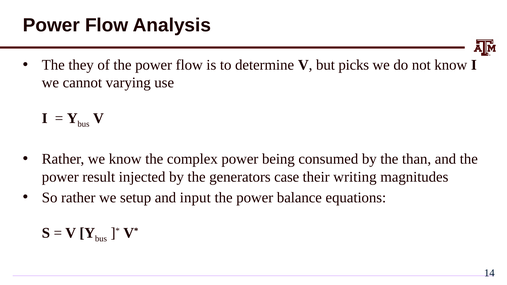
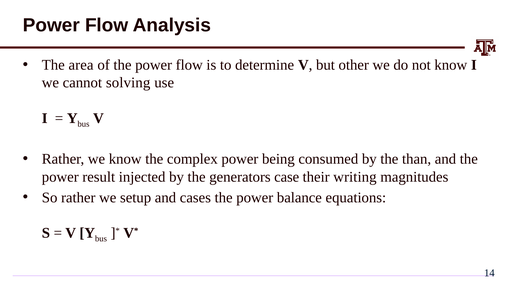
they: they -> area
picks: picks -> other
varying: varying -> solving
input: input -> cases
